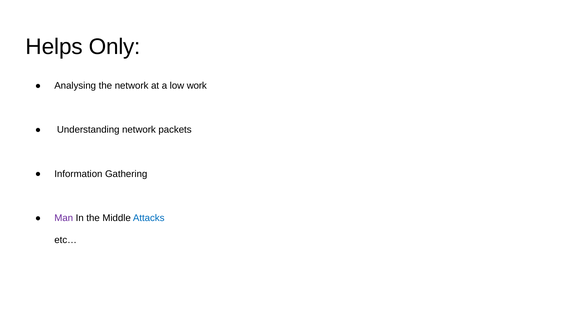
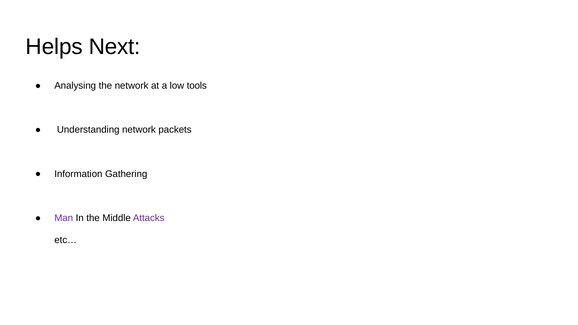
Only: Only -> Next
work: work -> tools
Attacks colour: blue -> purple
